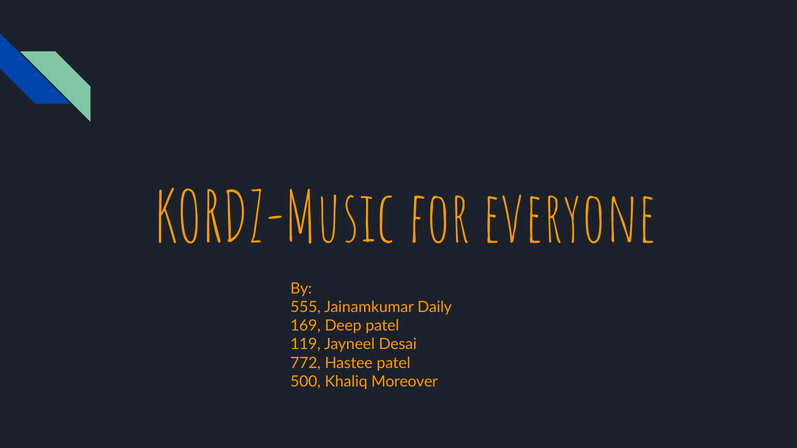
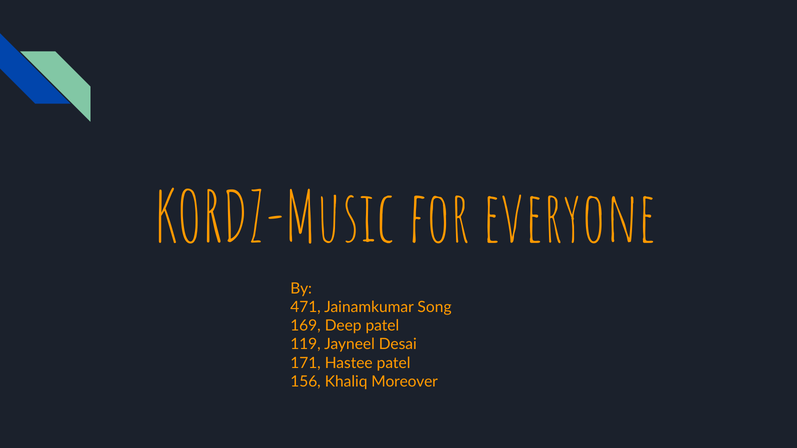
555: 555 -> 471
Daily: Daily -> Song
772: 772 -> 171
500: 500 -> 156
